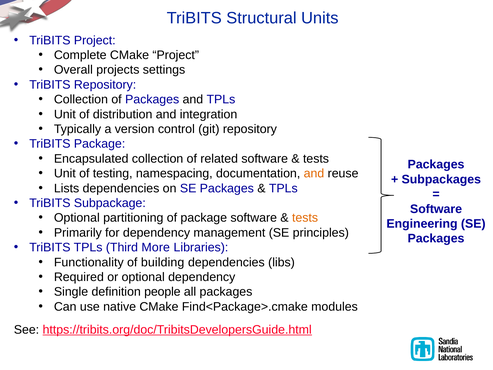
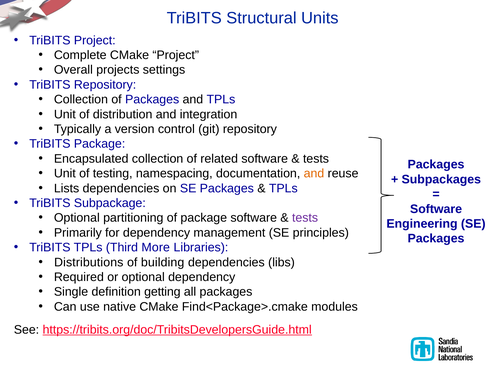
tests at (305, 218) colour: orange -> purple
Functionality: Functionality -> Distributions
people: people -> getting
